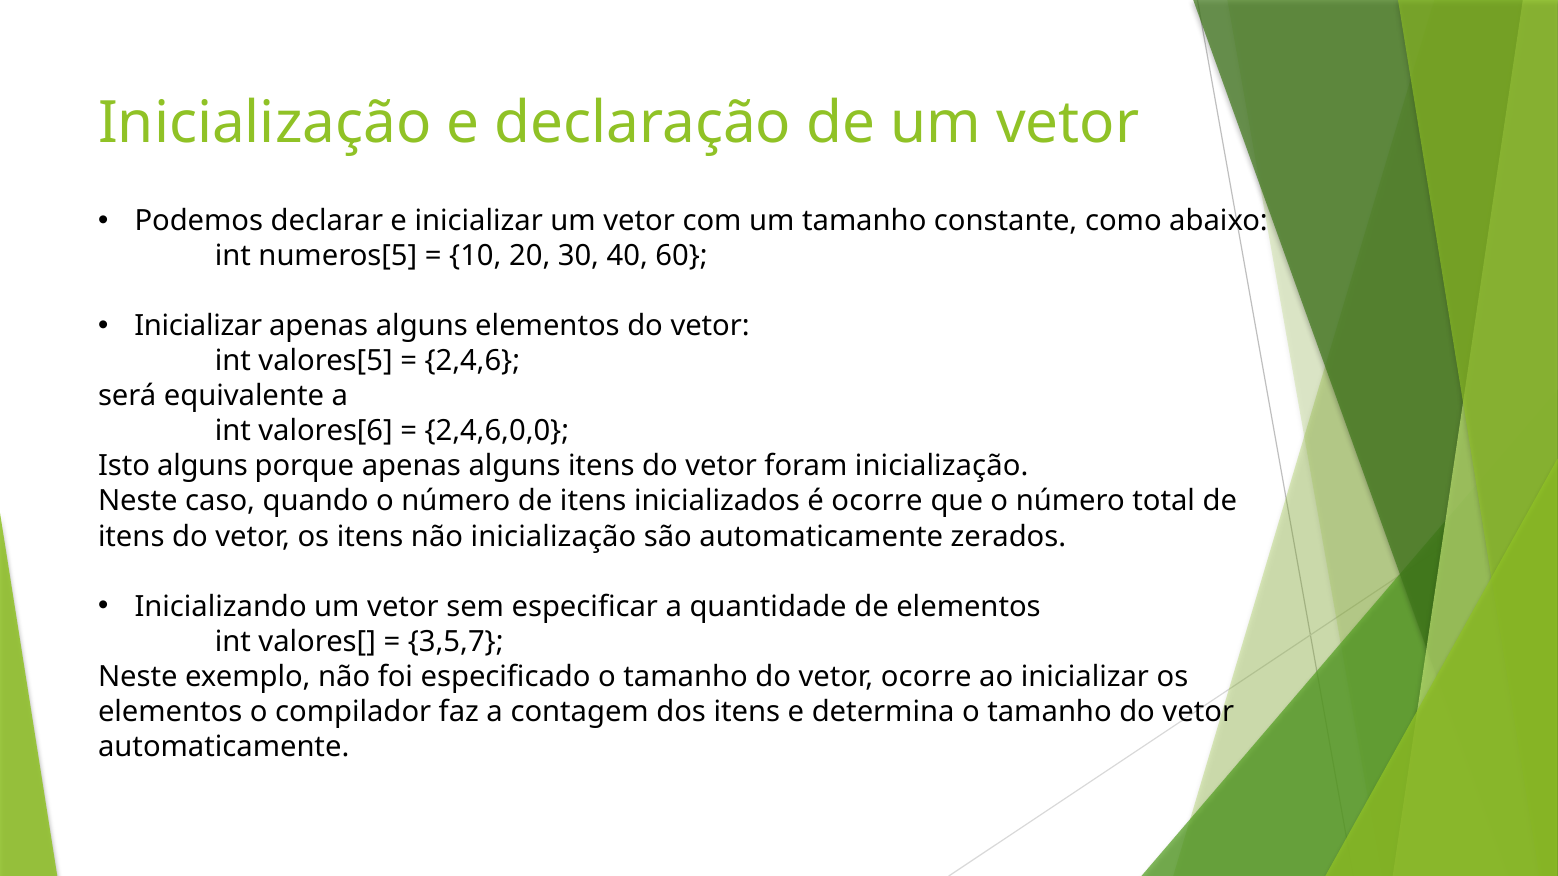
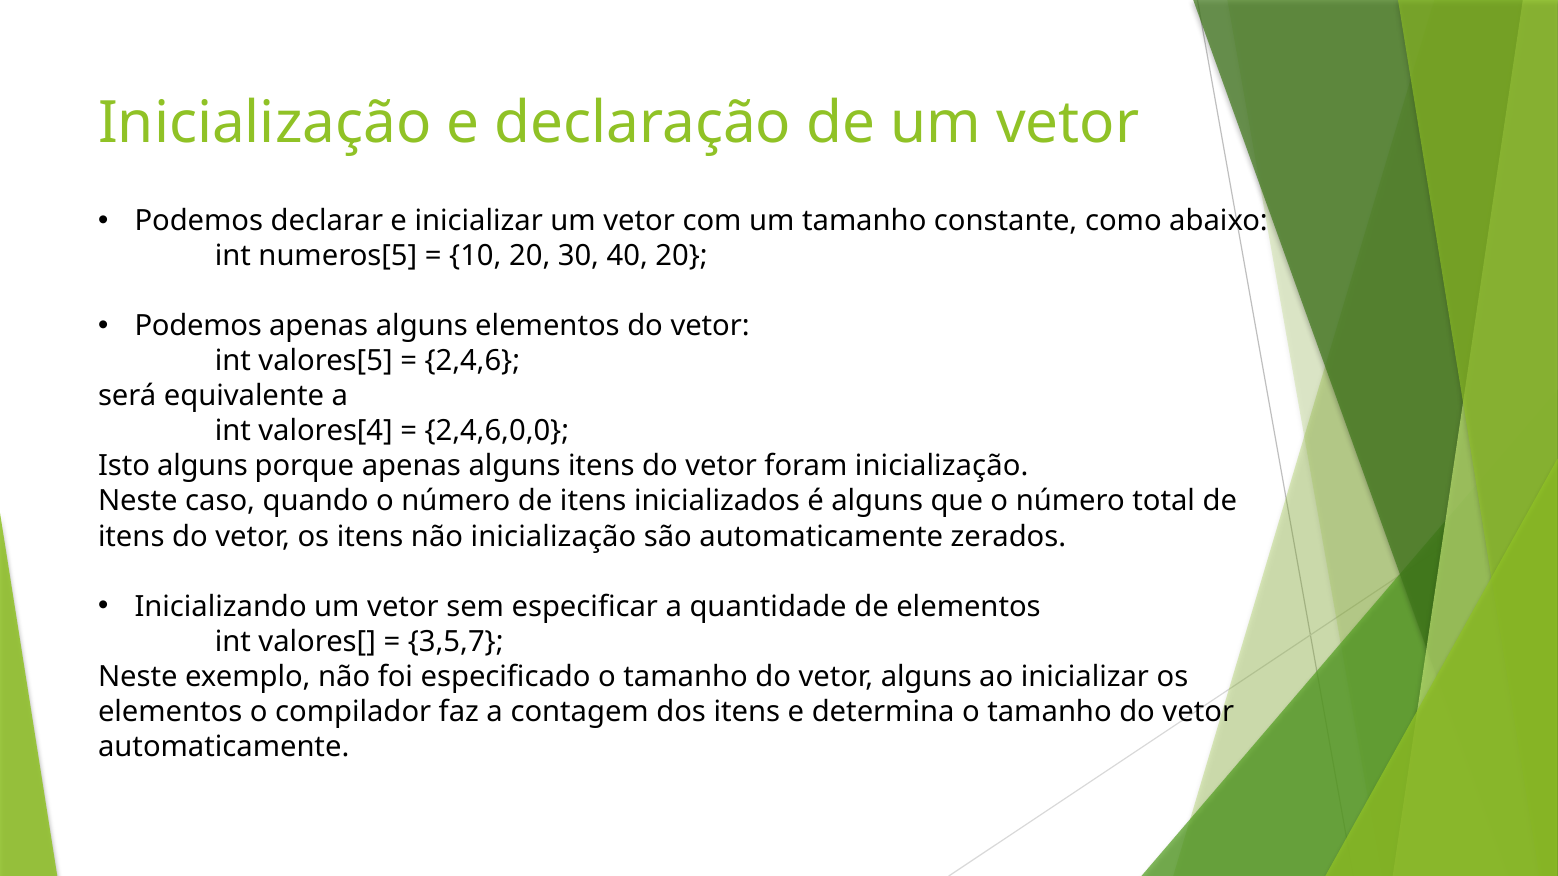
40 60: 60 -> 20
Inicializar at (198, 326): Inicializar -> Podemos
valores[6: valores[6 -> valores[4
é ocorre: ocorre -> alguns
vetor ocorre: ocorre -> alguns
